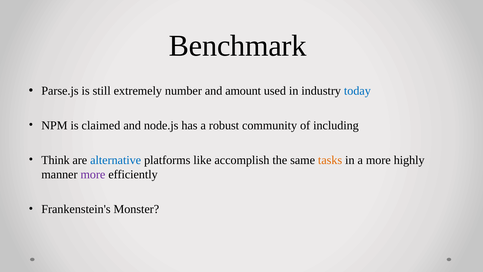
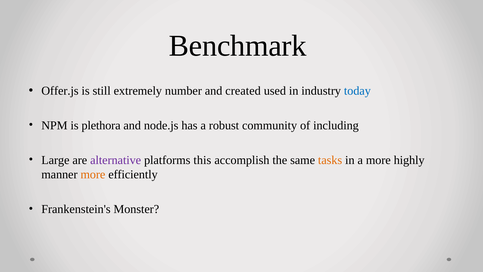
Parse.js: Parse.js -> Offer.js
amount: amount -> created
claimed: claimed -> plethora
Think: Think -> Large
alternative colour: blue -> purple
like: like -> this
more at (93, 174) colour: purple -> orange
